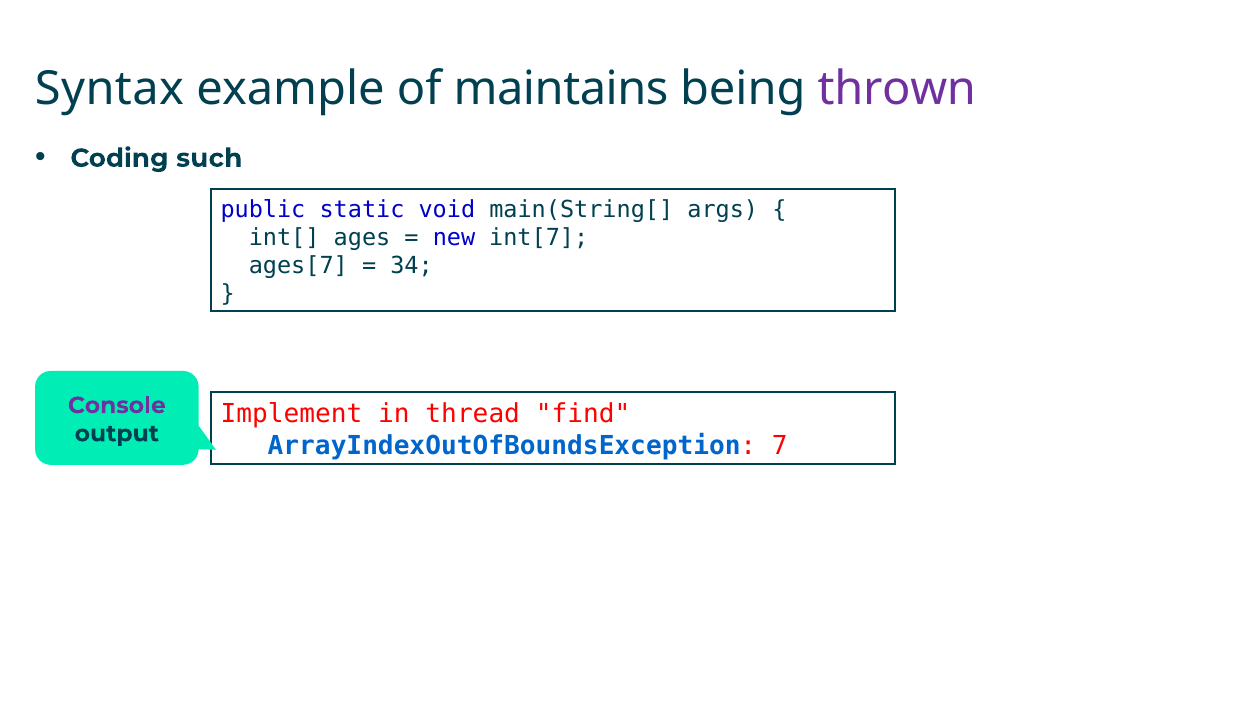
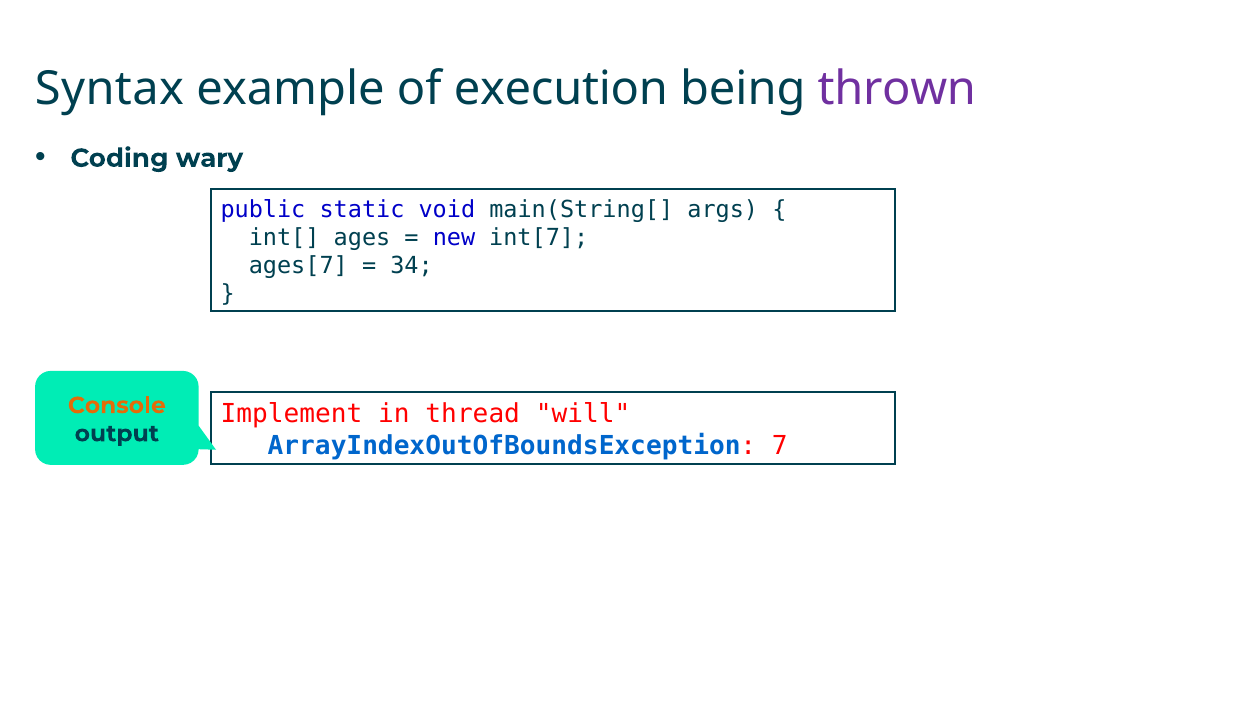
maintains: maintains -> execution
such: such -> wary
Console colour: purple -> orange
find: find -> will
